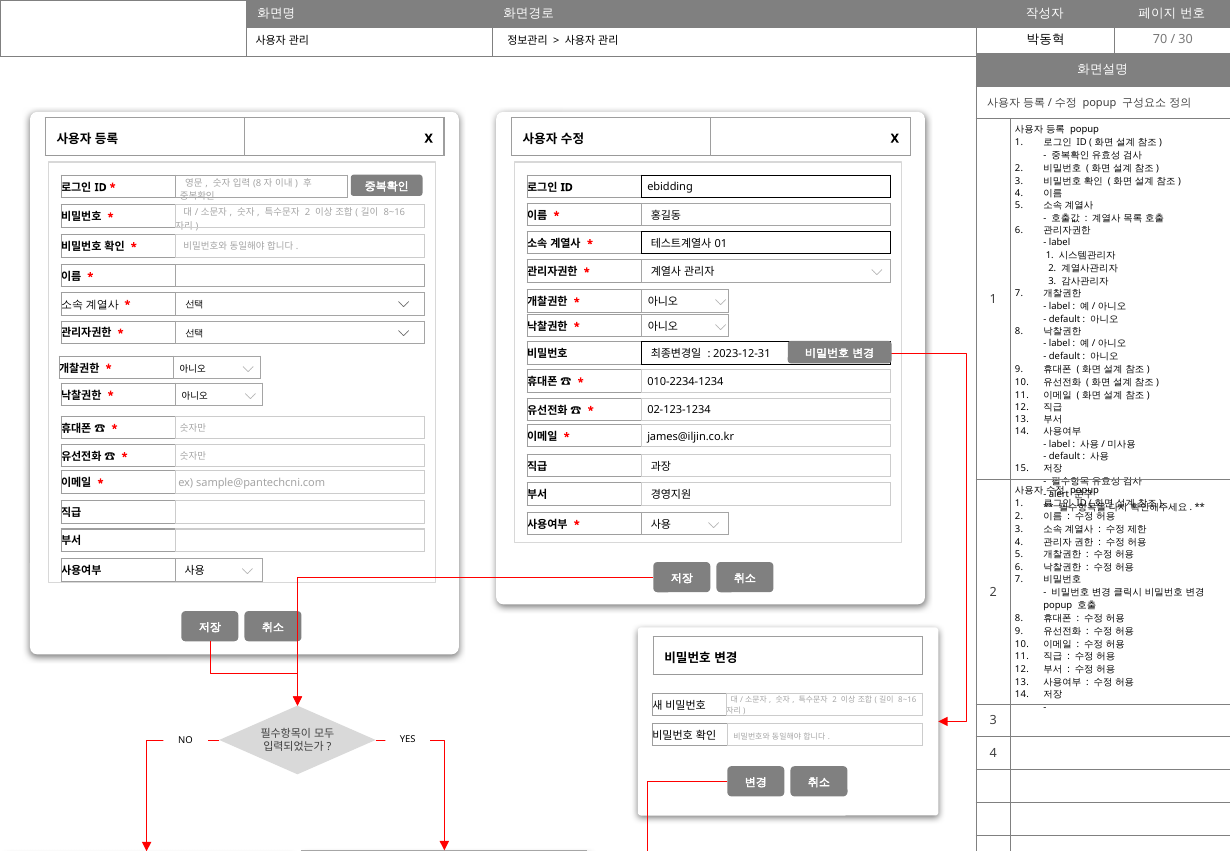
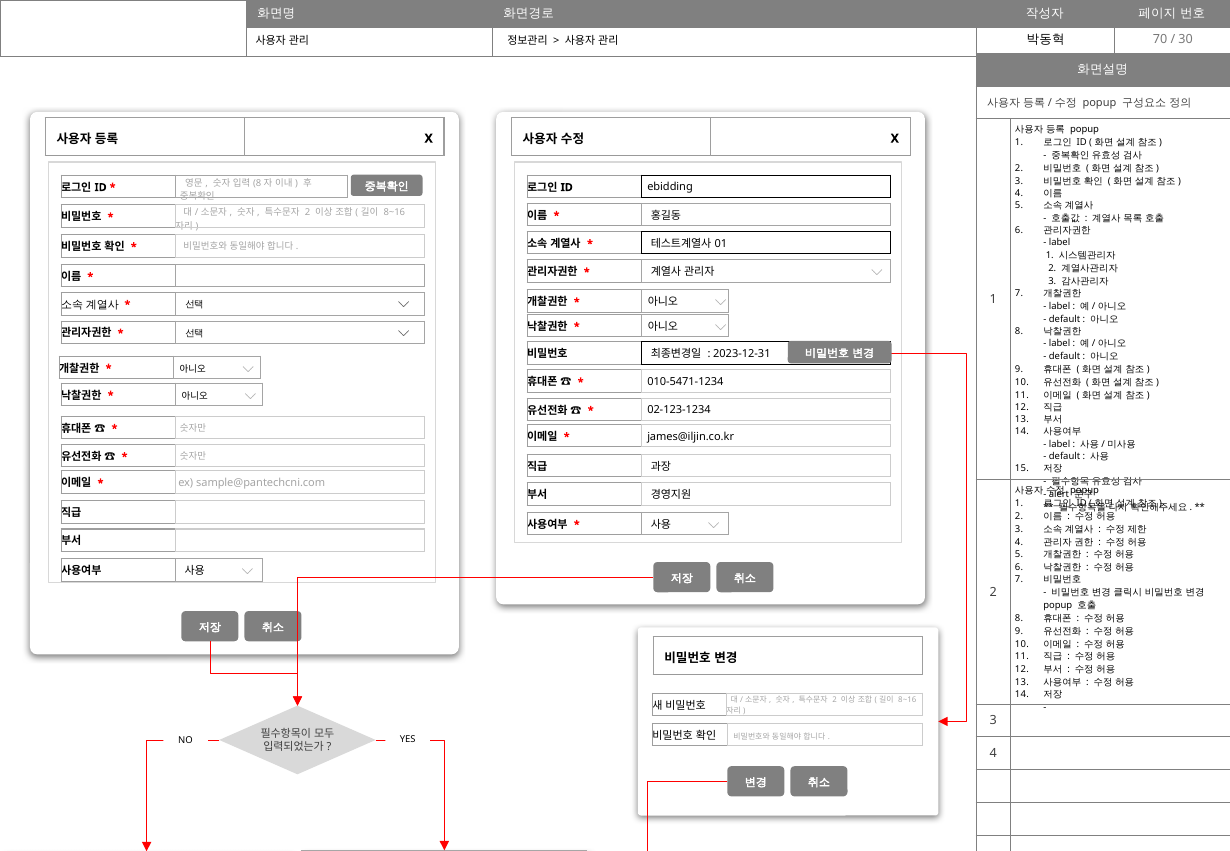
010-2234-1234: 010-2234-1234 -> 010-5471-1234
